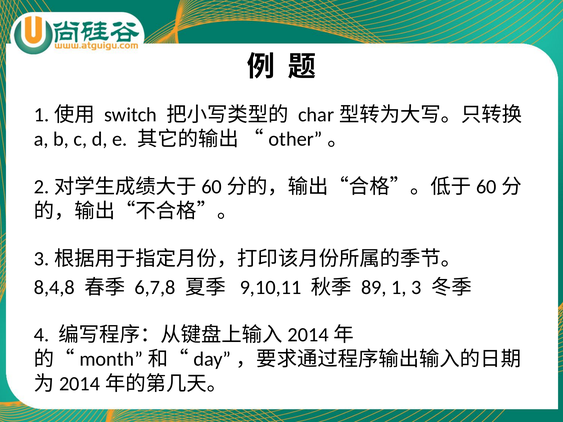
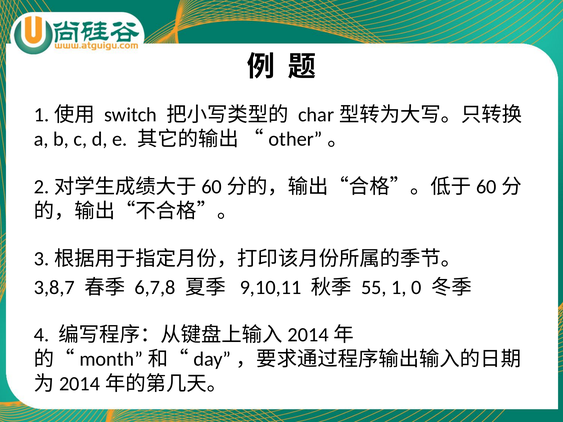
8,4,8: 8,4,8 -> 3,8,7
89: 89 -> 55
3: 3 -> 0
